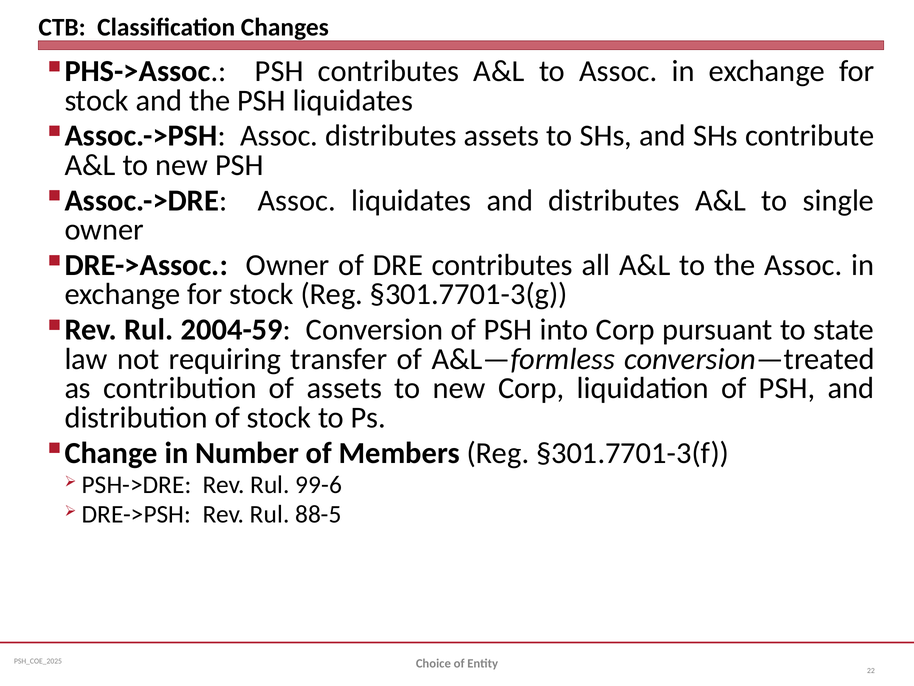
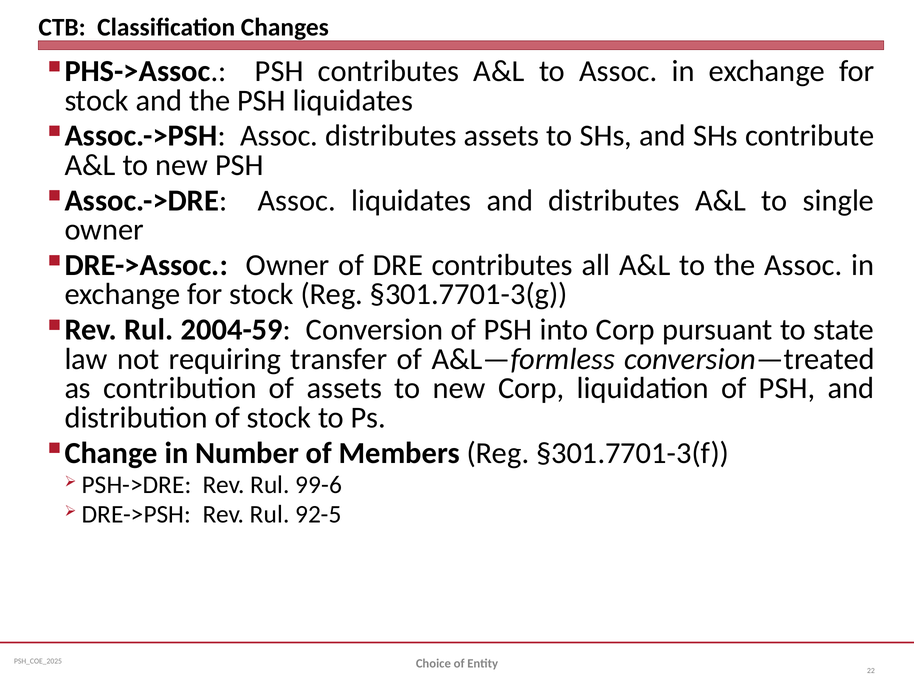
88-5: 88-5 -> 92-5
